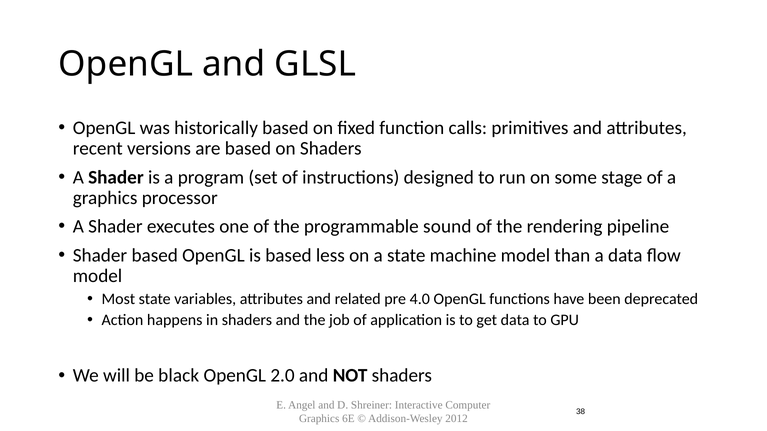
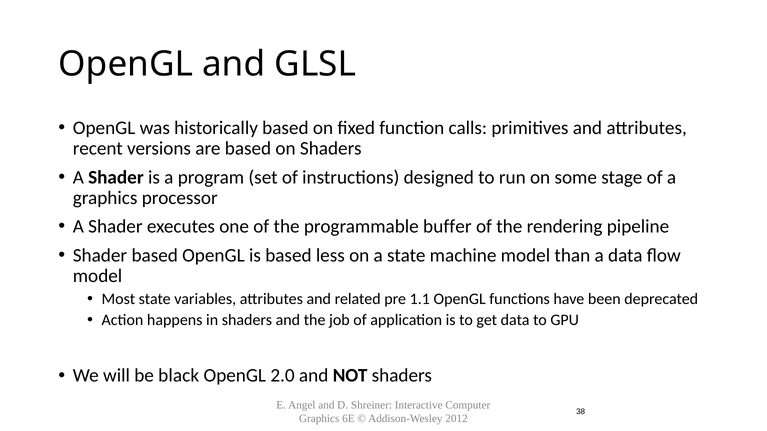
sound: sound -> buffer
4.0: 4.0 -> 1.1
